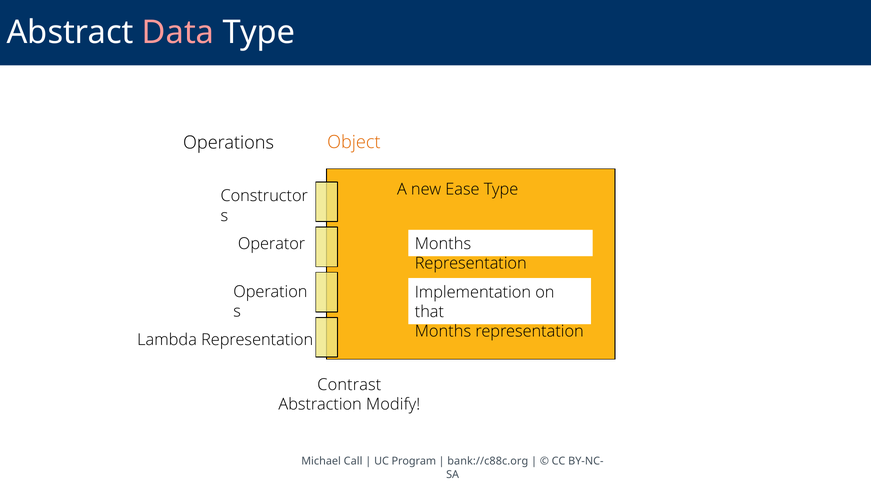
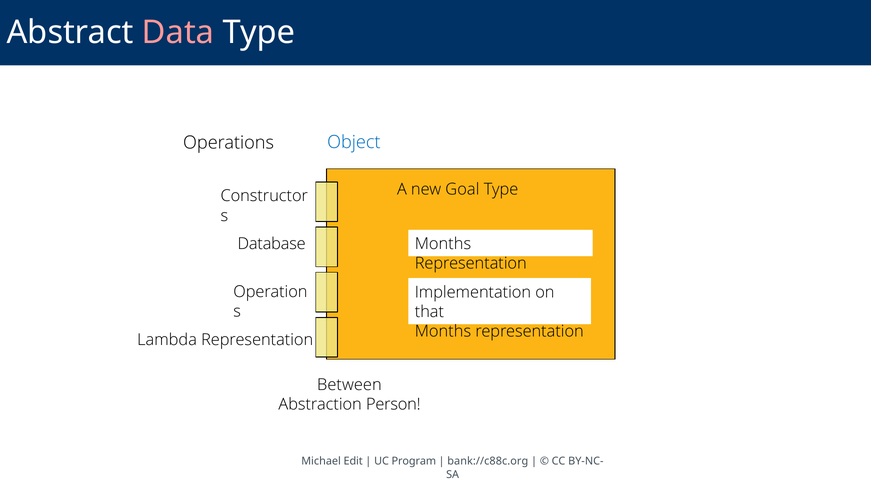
Object colour: orange -> blue
Ease: Ease -> Goal
Operator: Operator -> Database
Contrast: Contrast -> Between
Modify: Modify -> Person
Call: Call -> Edit
